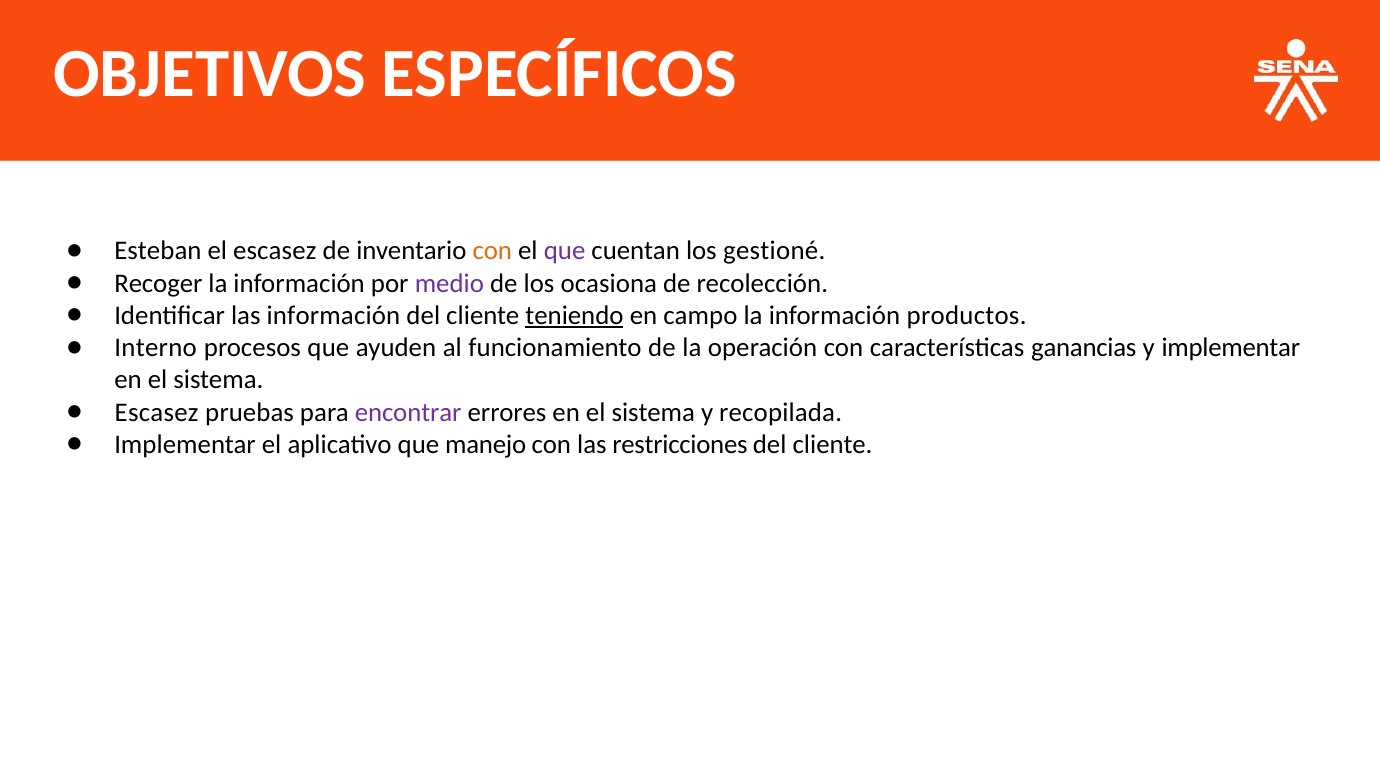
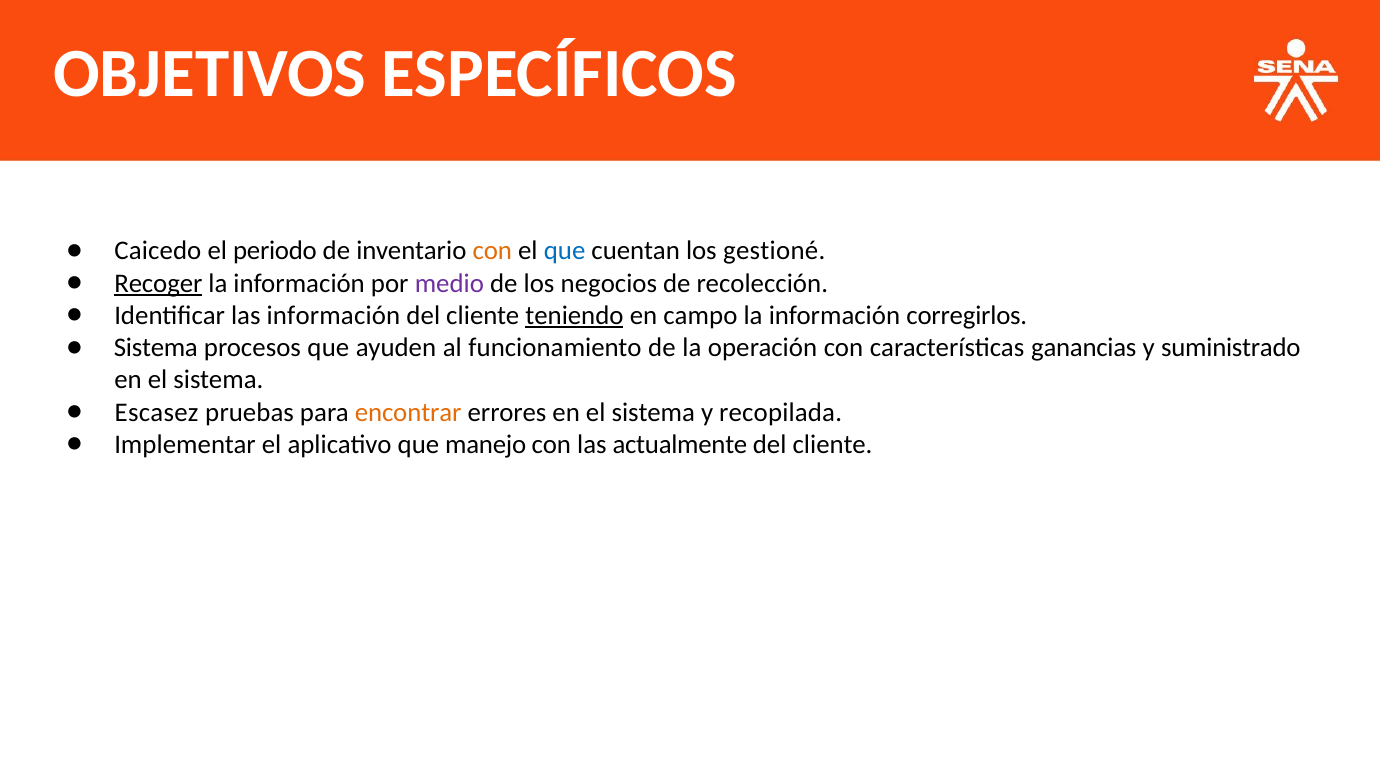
Esteban: Esteban -> Caicedo
el escasez: escasez -> periodo
que at (565, 251) colour: purple -> blue
Recoger underline: none -> present
ocasiona: ocasiona -> negocios
productos: productos -> corregirlos
Interno at (156, 348): Interno -> Sistema
y implementar: implementar -> suministrado
encontrar colour: purple -> orange
restricciones: restricciones -> actualmente
